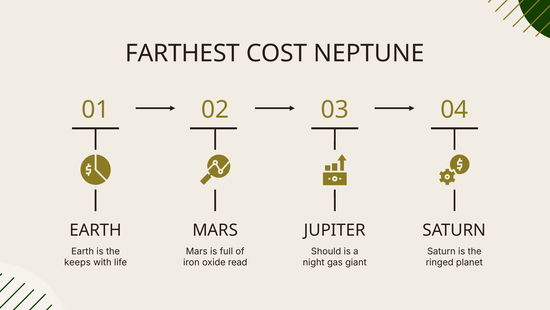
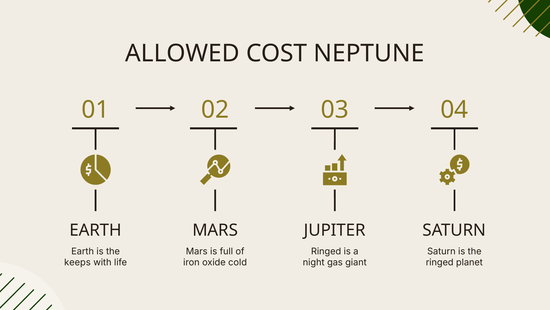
FARTHEST: FARTHEST -> ALLOWED
Should at (326, 251): Should -> Ringed
read: read -> cold
